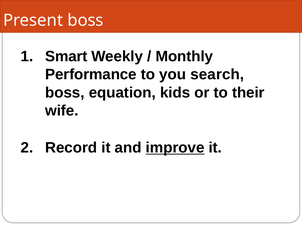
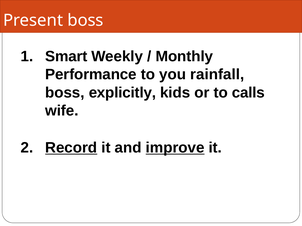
search: search -> rainfall
equation: equation -> explicitly
their: their -> calls
Record underline: none -> present
